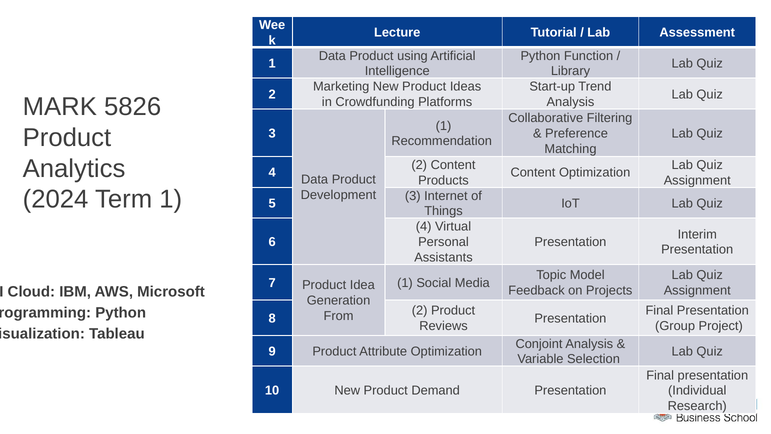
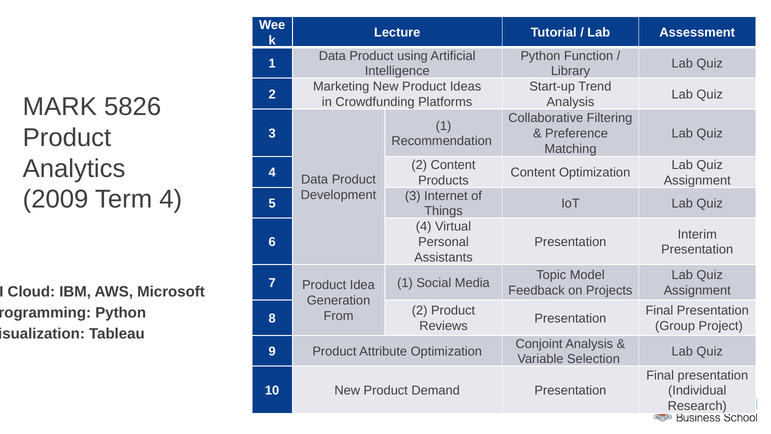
2024: 2024 -> 2009
Term 1: 1 -> 4
